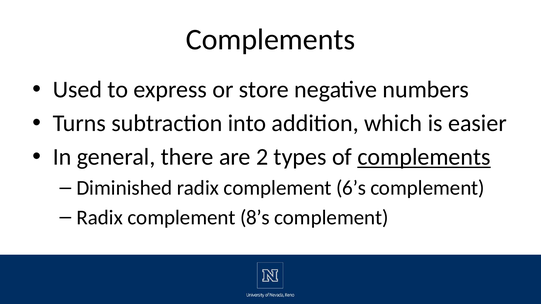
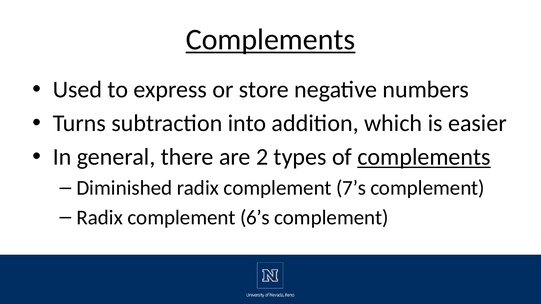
Complements at (270, 40) underline: none -> present
6’s: 6’s -> 7’s
8’s: 8’s -> 6’s
